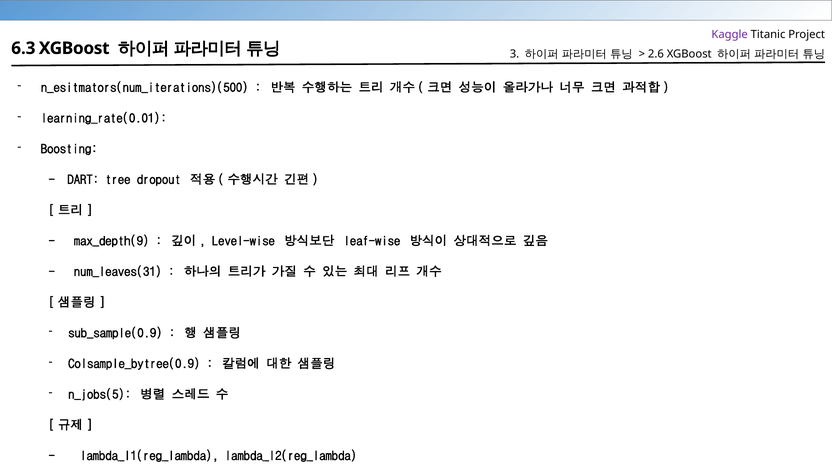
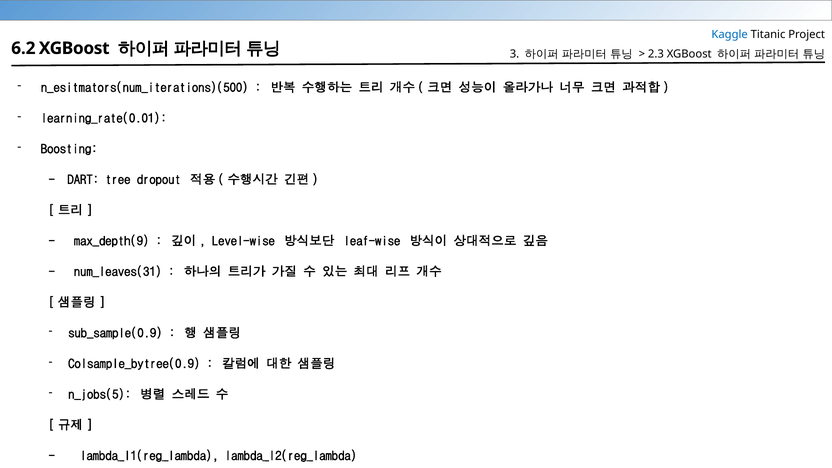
Kaggle colour: purple -> blue
6.3: 6.3 -> 6.2
2.6: 2.6 -> 2.3
